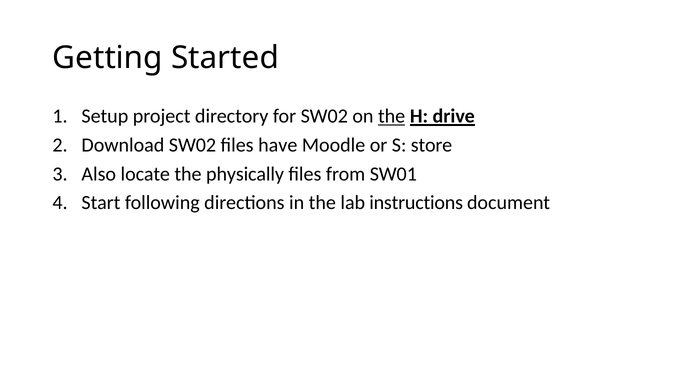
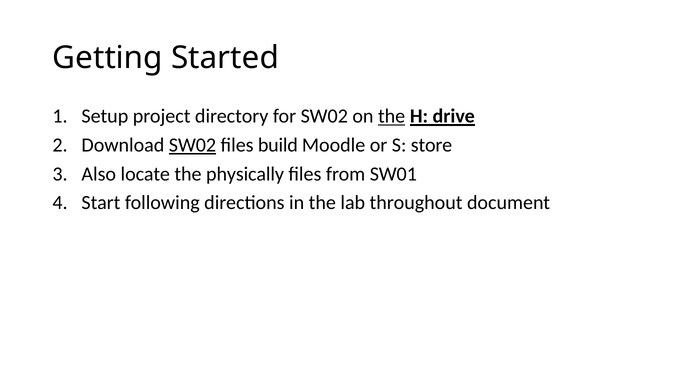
SW02 at (193, 145) underline: none -> present
have: have -> build
instructions: instructions -> throughout
